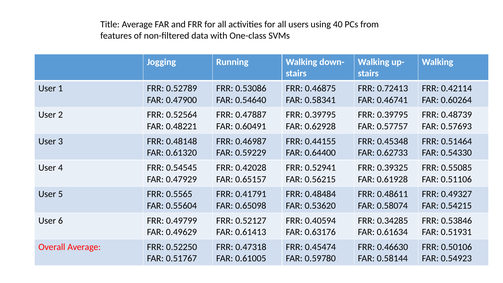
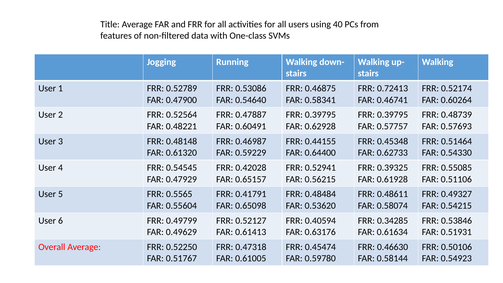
0.42114: 0.42114 -> 0.52174
